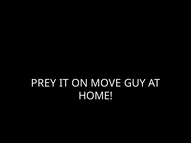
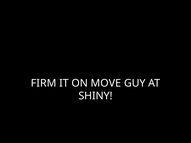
PREY: PREY -> FIRM
HOME: HOME -> SHINY
